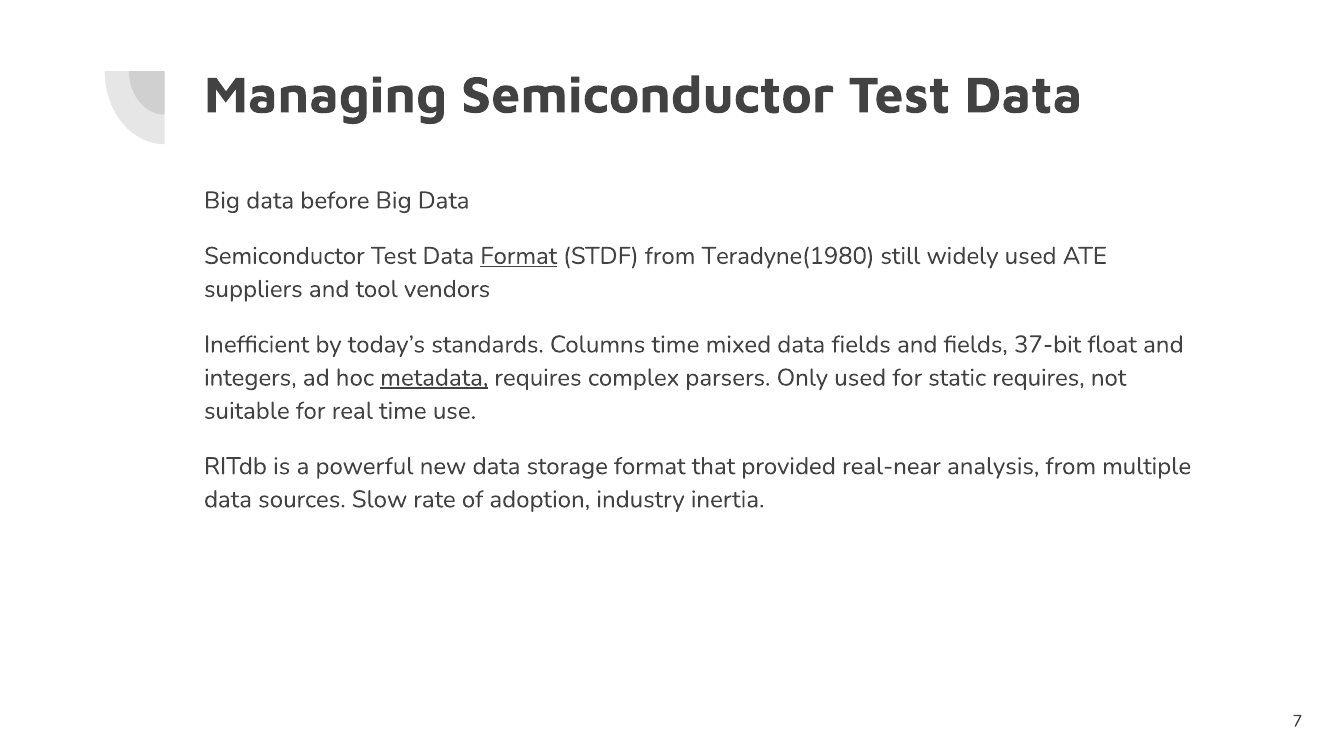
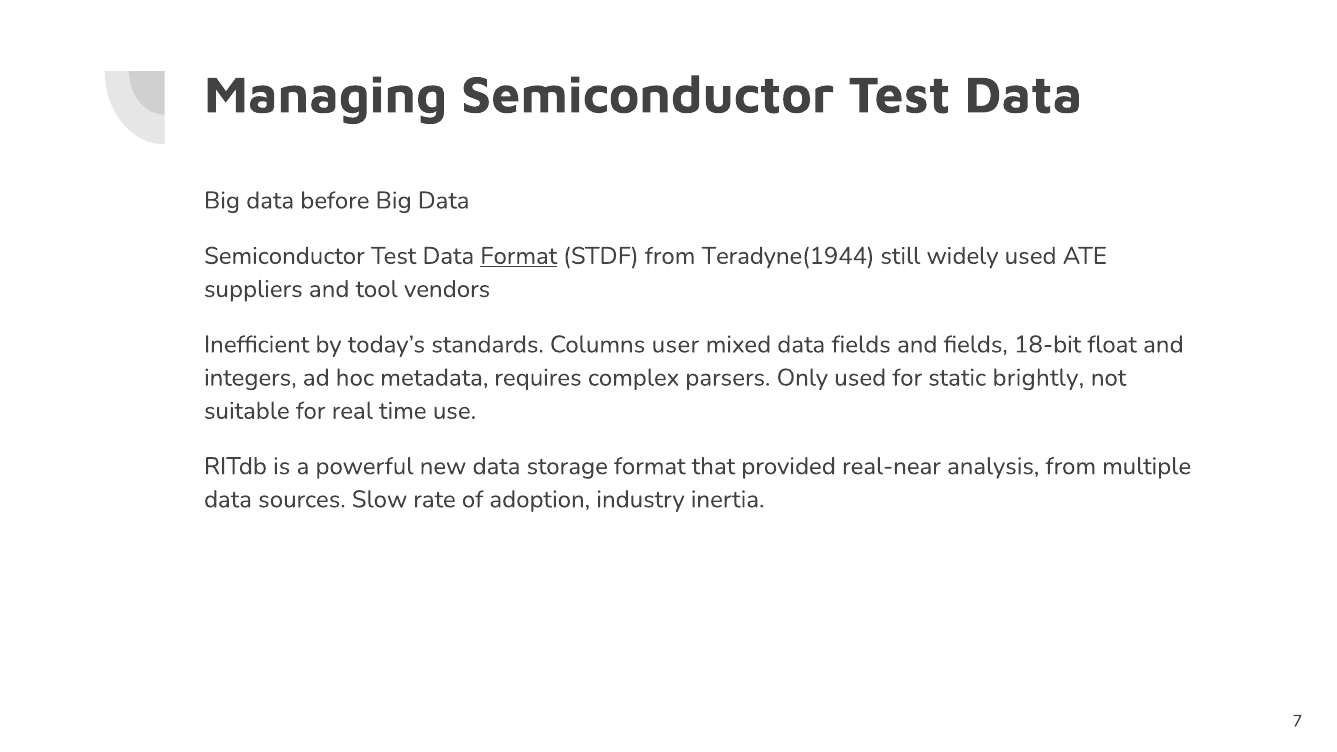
Teradyne(1980: Teradyne(1980 -> Teradyne(1944
Columns time: time -> user
37-bit: 37-bit -> 18-bit
metadata underline: present -> none
static requires: requires -> brightly
